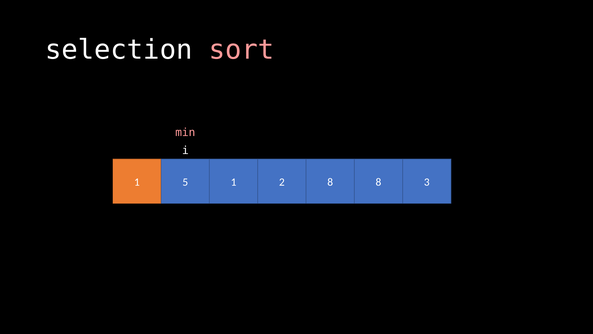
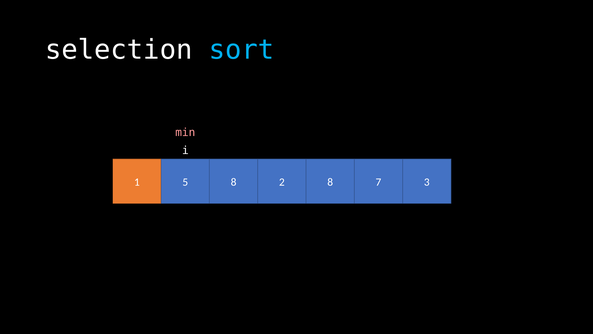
sort colour: pink -> light blue
5 1: 1 -> 8
8 8: 8 -> 7
